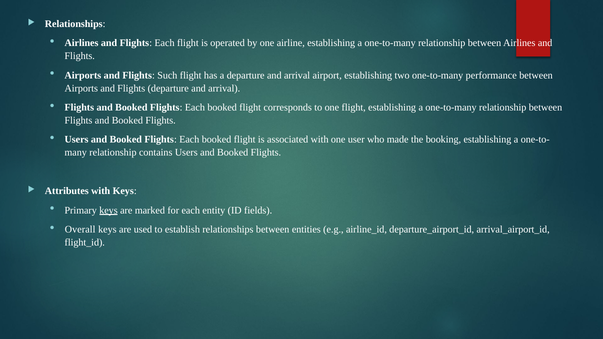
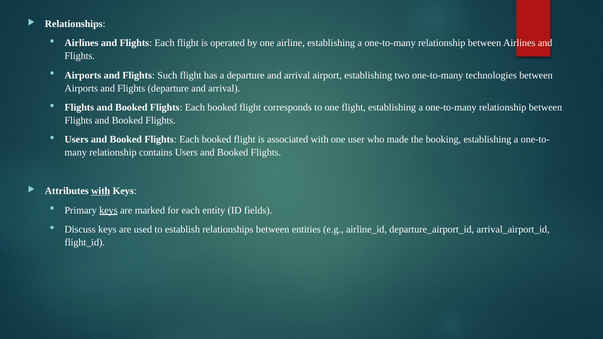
performance: performance -> technologies
with at (101, 191) underline: none -> present
Overall: Overall -> Discuss
